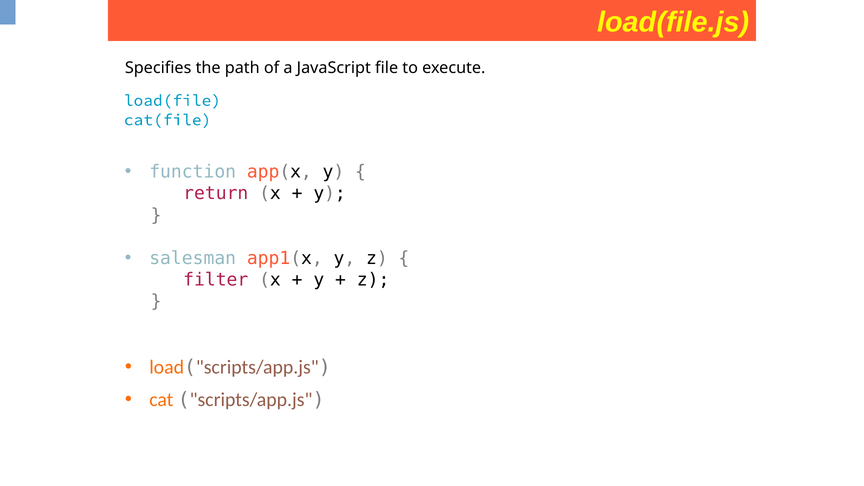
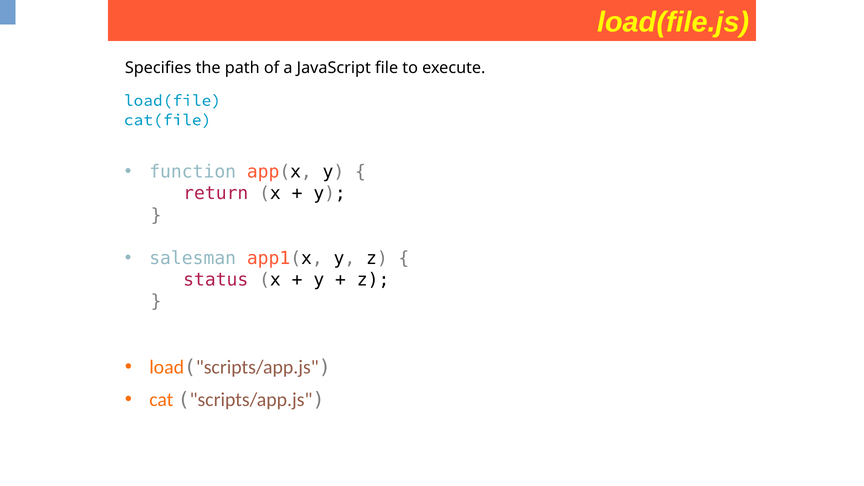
filter: filter -> status
